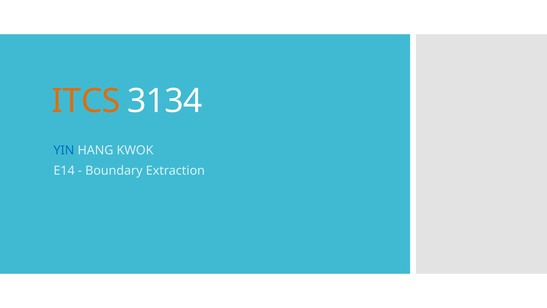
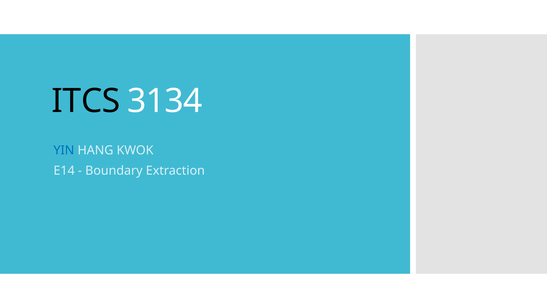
ITCS colour: orange -> black
